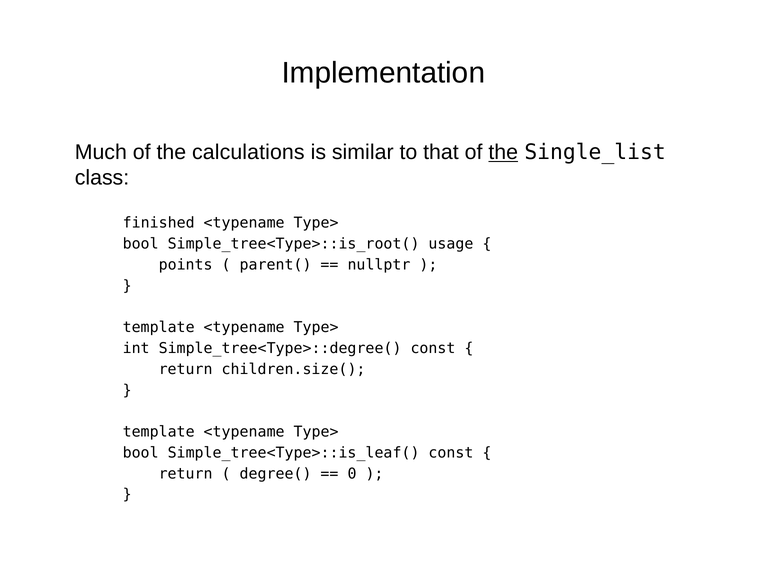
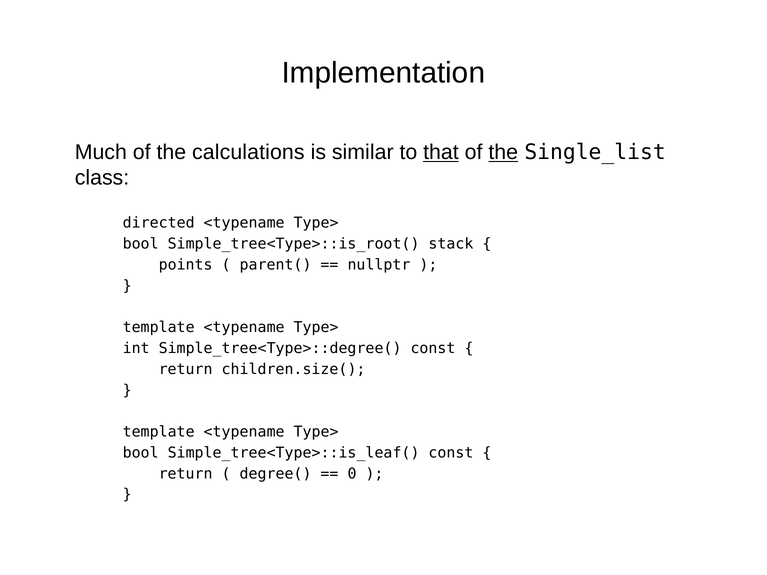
that underline: none -> present
finished: finished -> directed
usage: usage -> stack
